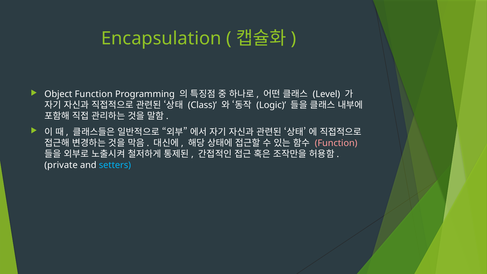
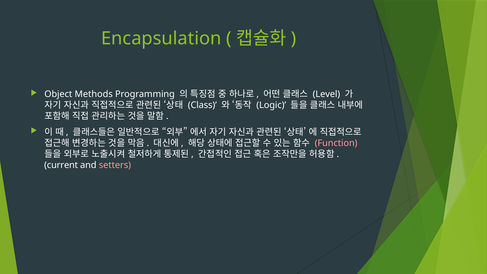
Object Function: Function -> Methods
private: private -> current
setters colour: light blue -> pink
